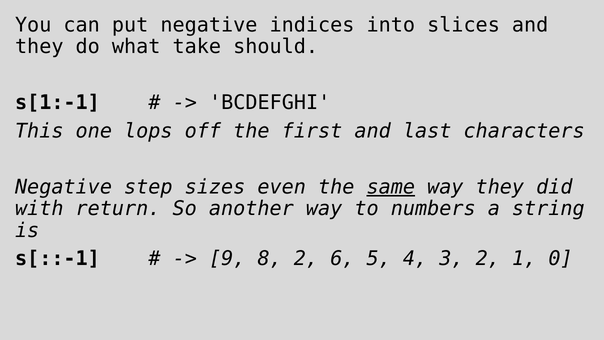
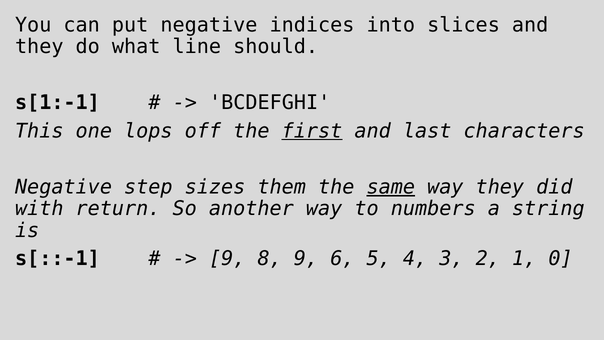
take: take -> line
first underline: none -> present
even: even -> them
8 2: 2 -> 9
